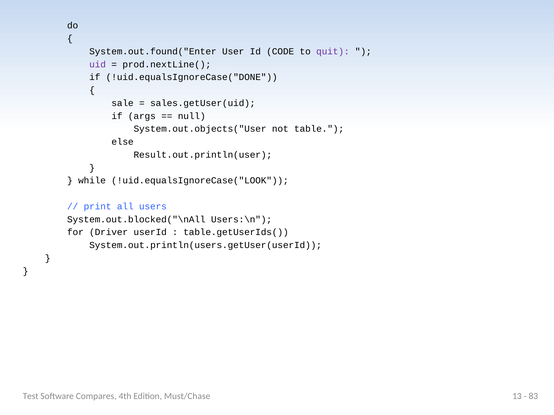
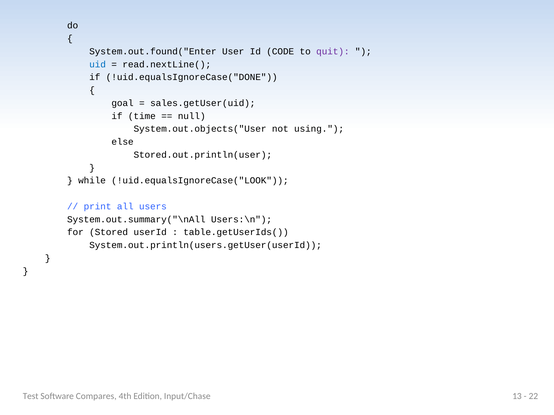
uid colour: purple -> blue
prod.nextLine(: prod.nextLine( -> read.nextLine(
sale: sale -> goal
args: args -> time
table: table -> using
Result.out.println(user: Result.out.println(user -> Stored.out.println(user
System.out.blocked("\nAll: System.out.blocked("\nAll -> System.out.summary("\nAll
Driver: Driver -> Stored
Must/Chase: Must/Chase -> Input/Chase
83: 83 -> 22
